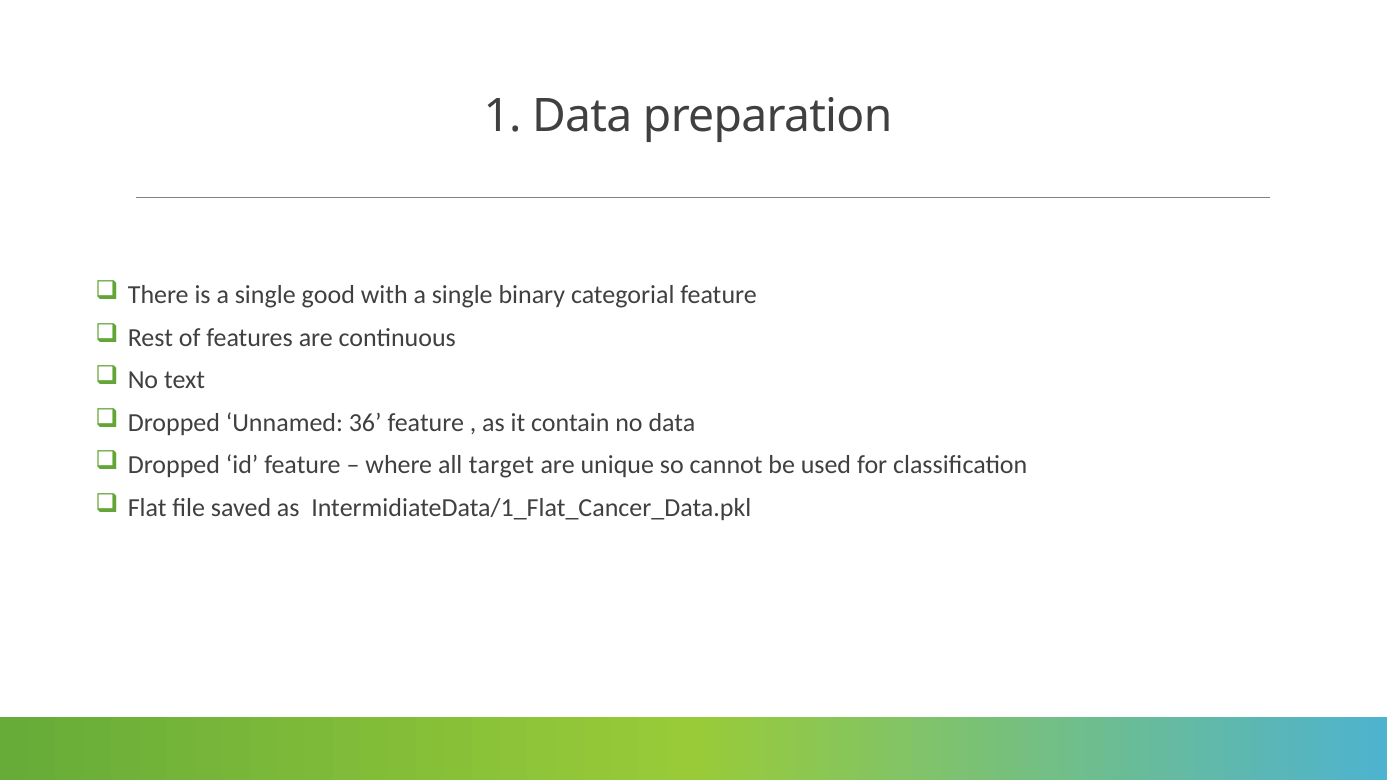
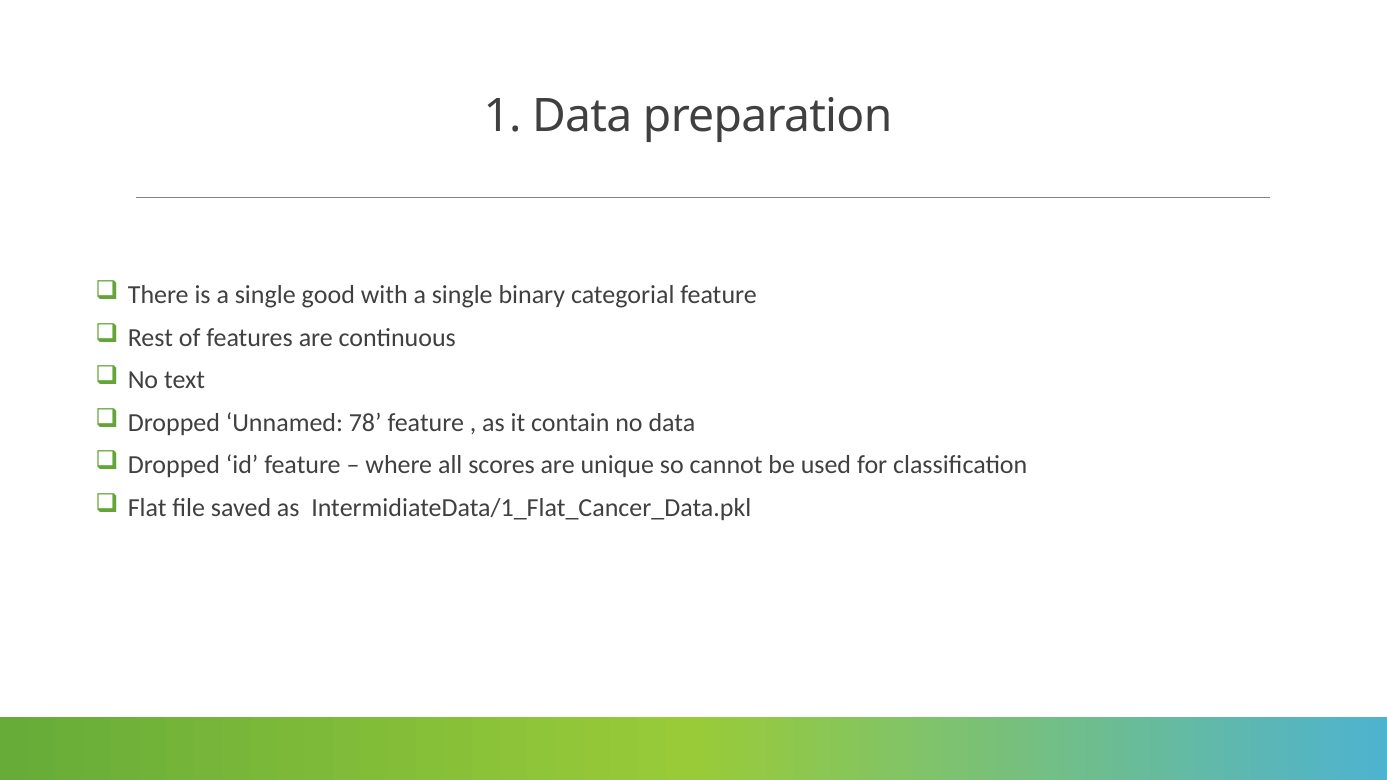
36: 36 -> 78
target: target -> scores
